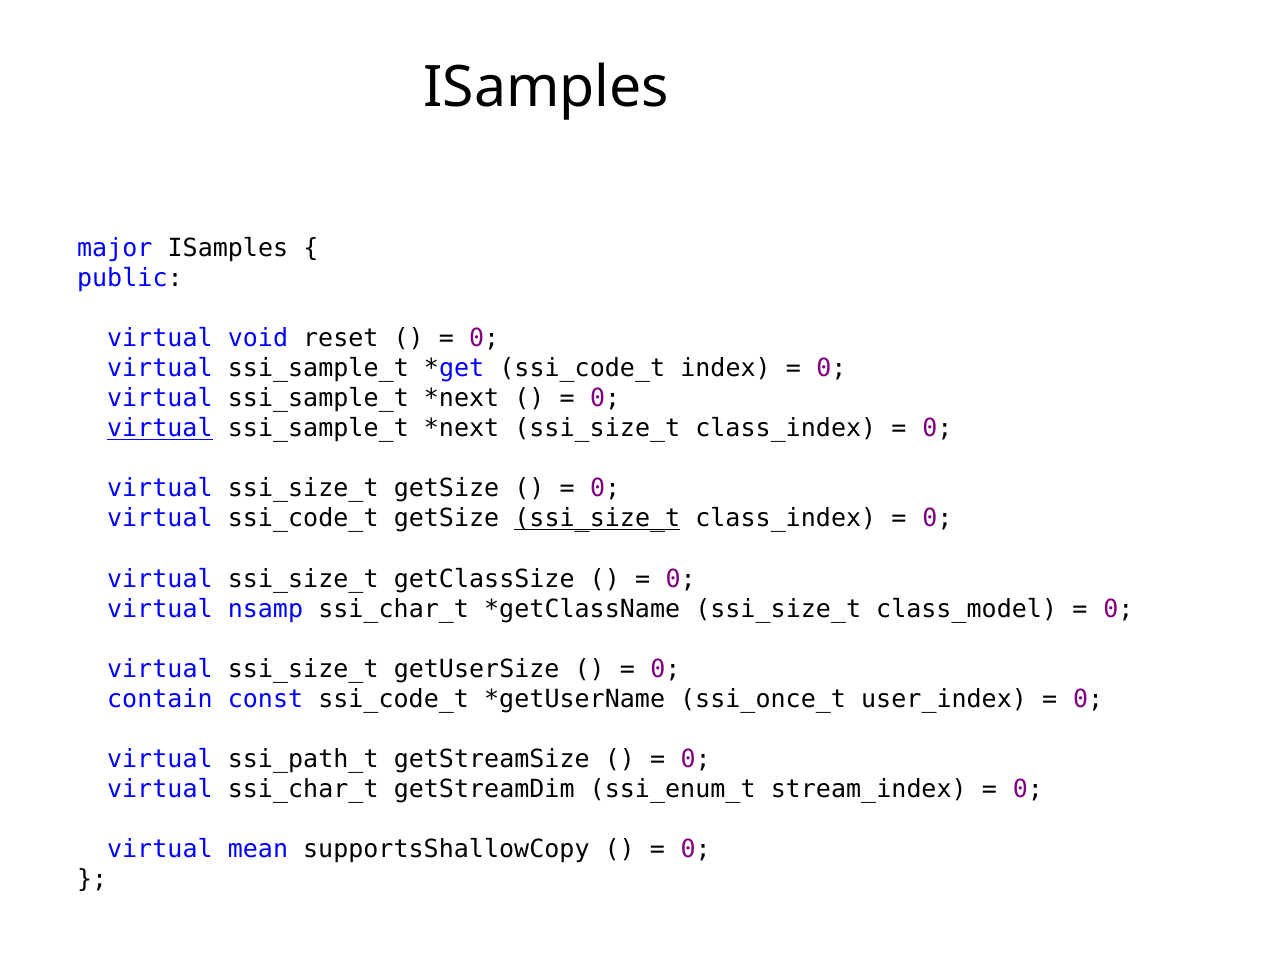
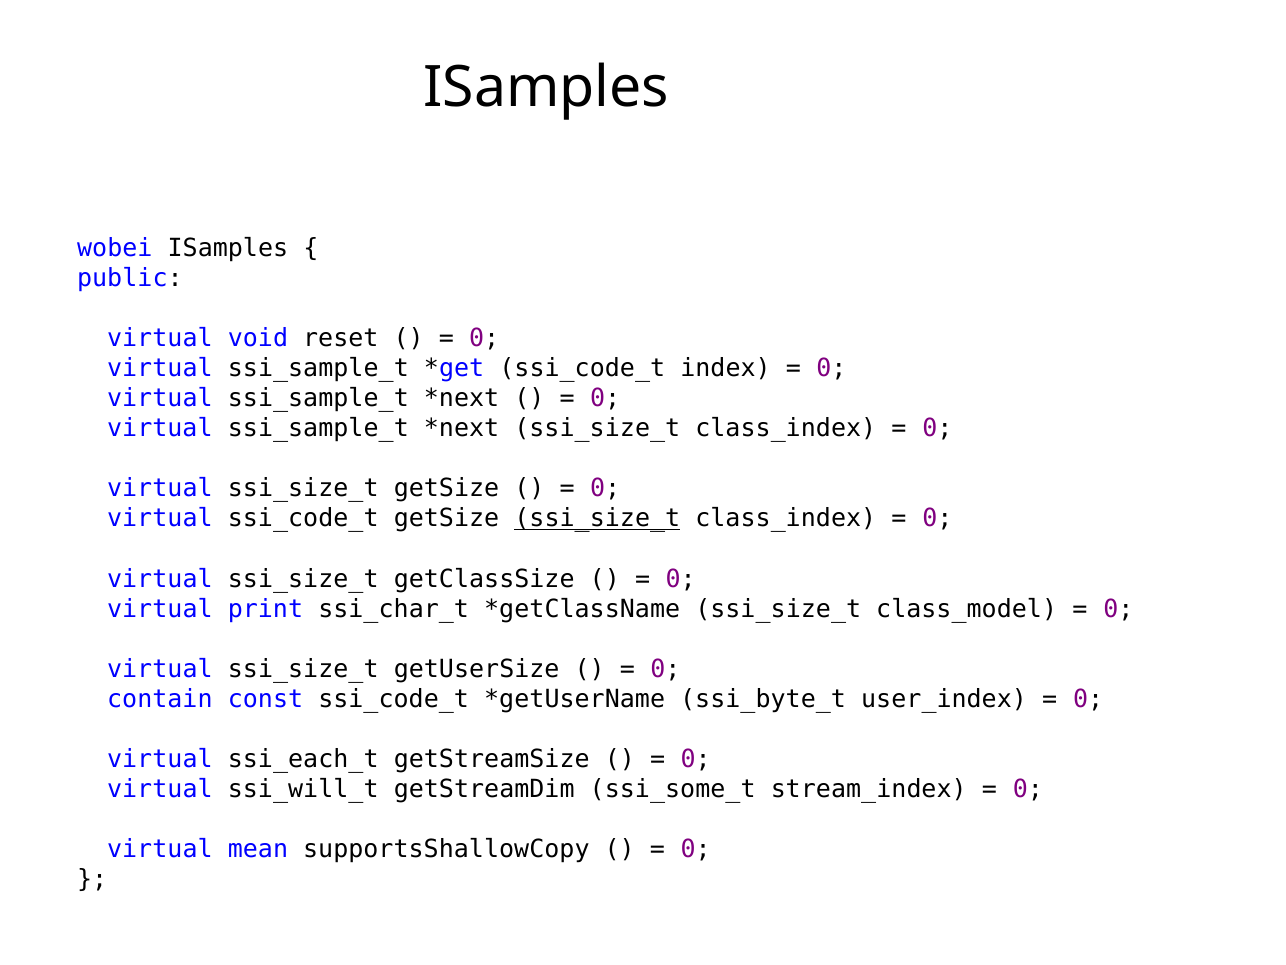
major: major -> wobei
virtual at (160, 428) underline: present -> none
nsamp: nsamp -> print
ssi_once_t: ssi_once_t -> ssi_byte_t
ssi_path_t: ssi_path_t -> ssi_each_t
virtual ssi_char_t: ssi_char_t -> ssi_will_t
ssi_enum_t: ssi_enum_t -> ssi_some_t
